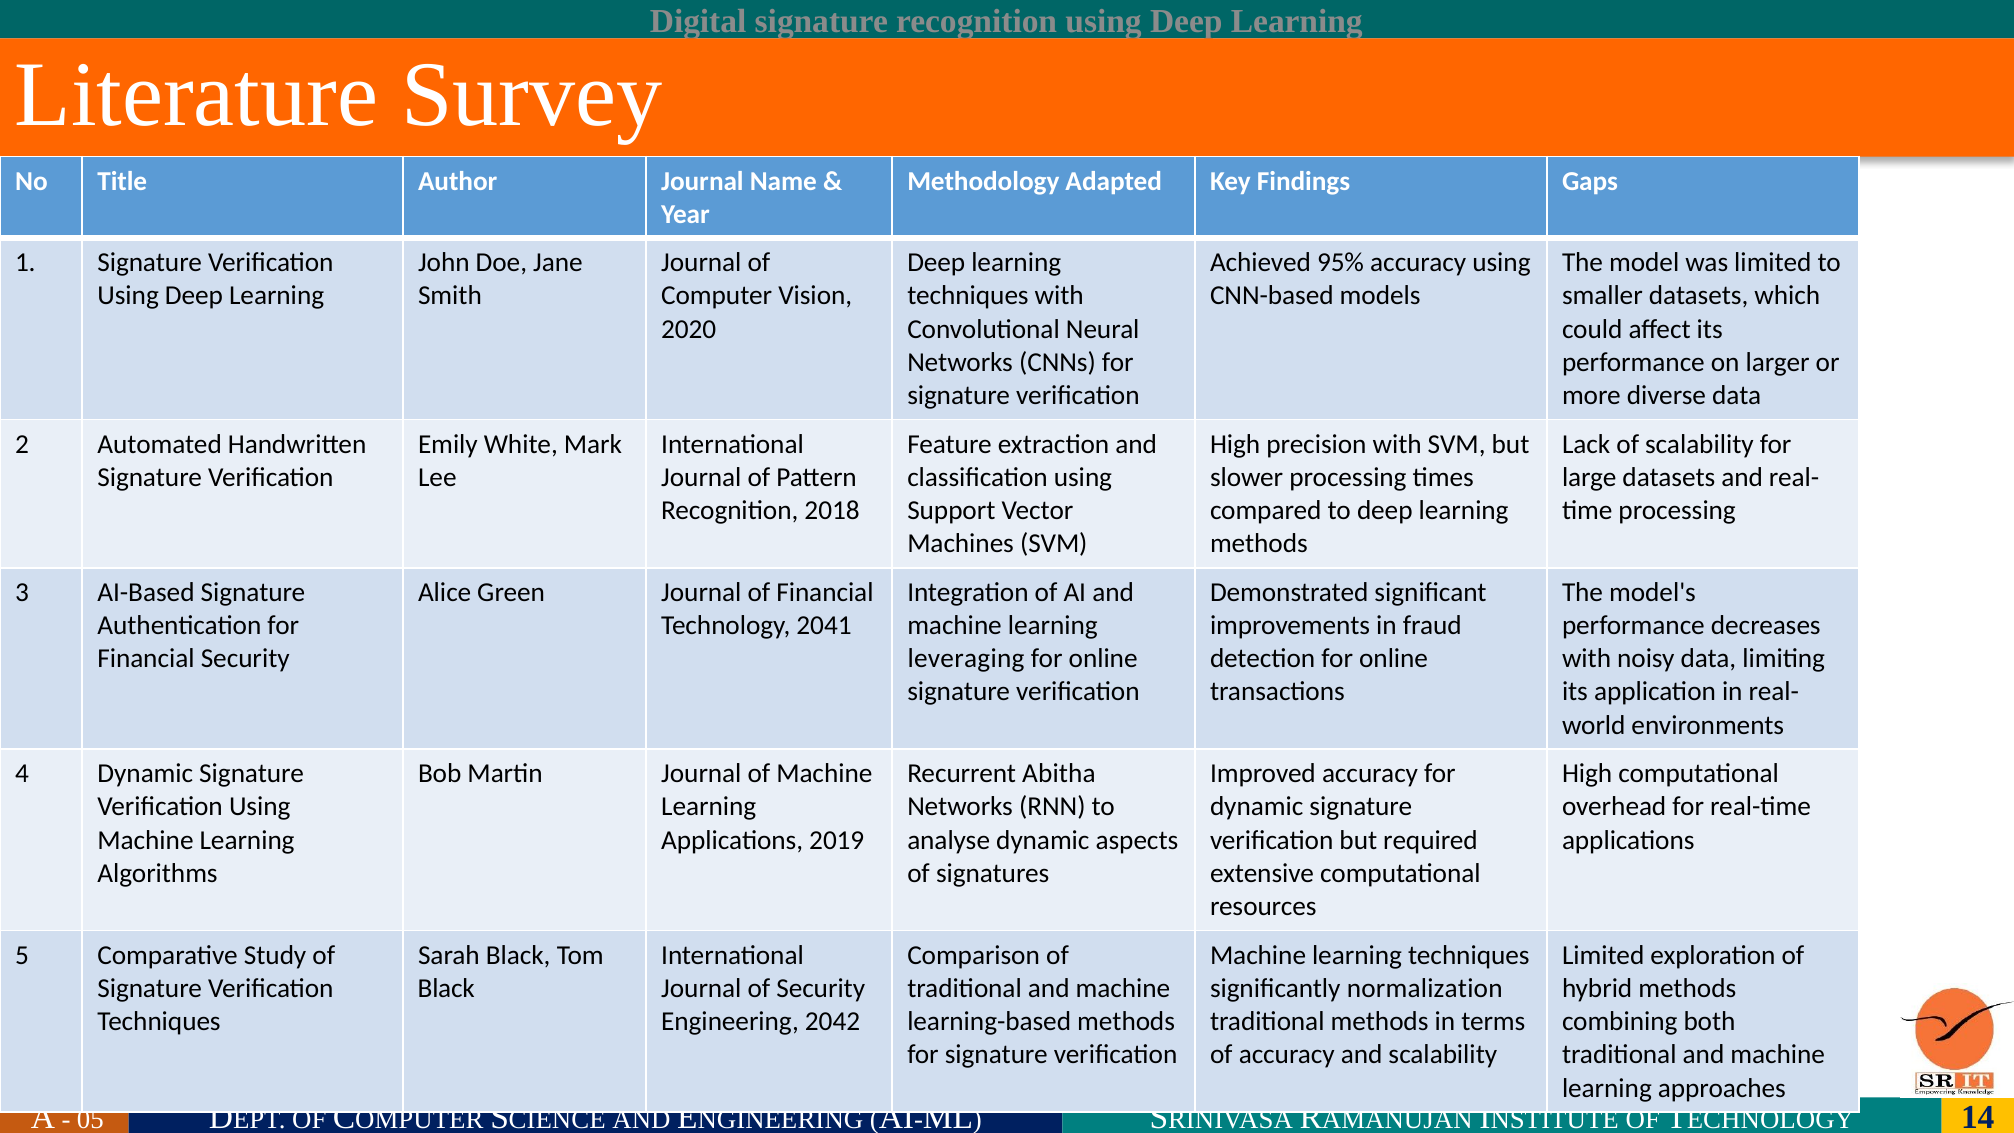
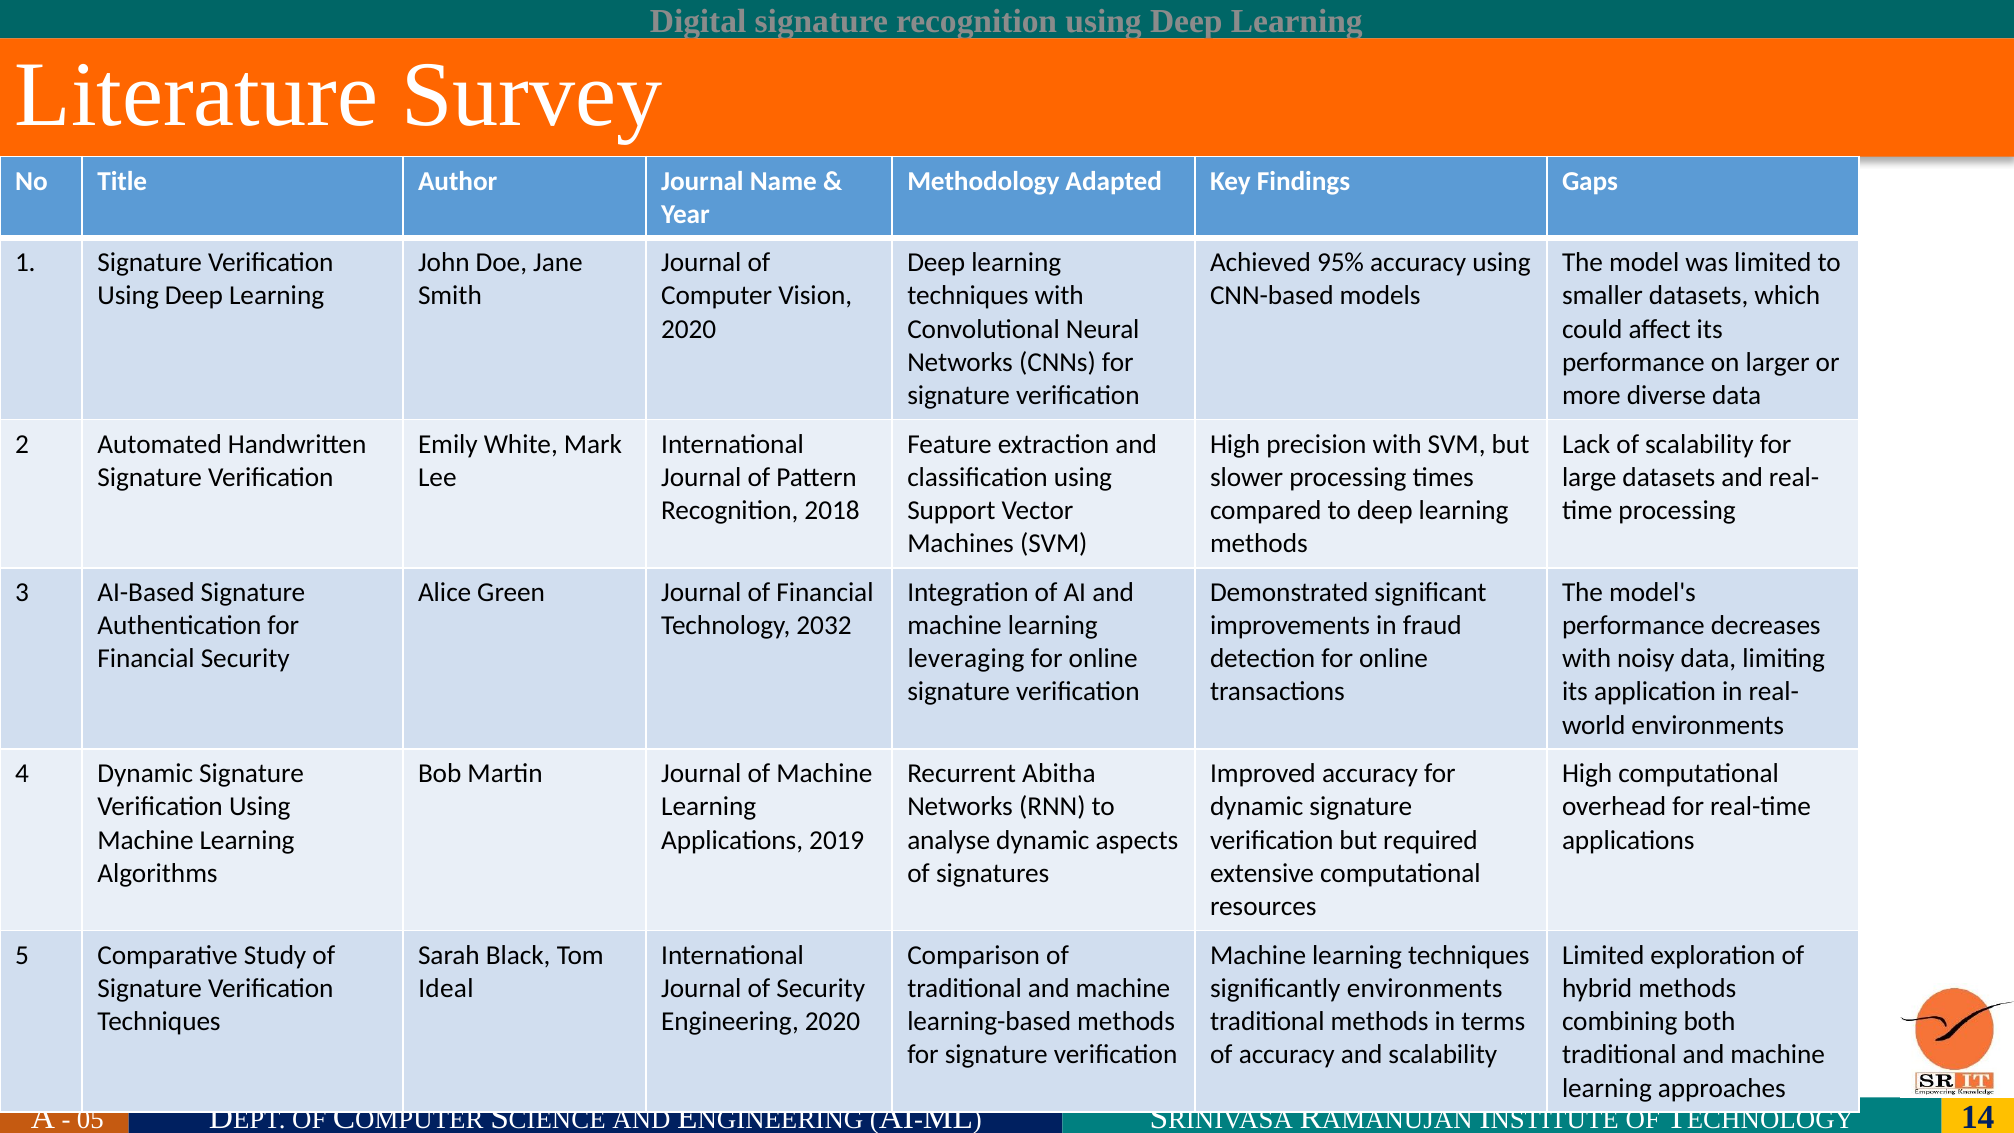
2041: 2041 -> 2032
Black at (446, 988): Black -> Ideal
significantly normalization: normalization -> environments
Engineering 2042: 2042 -> 2020
